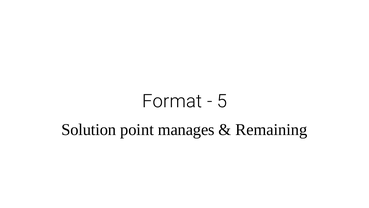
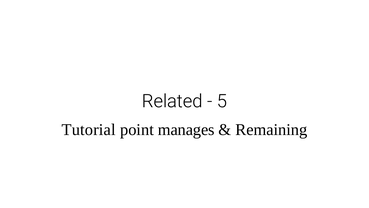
Format: Format -> Related
Solution: Solution -> Tutorial
